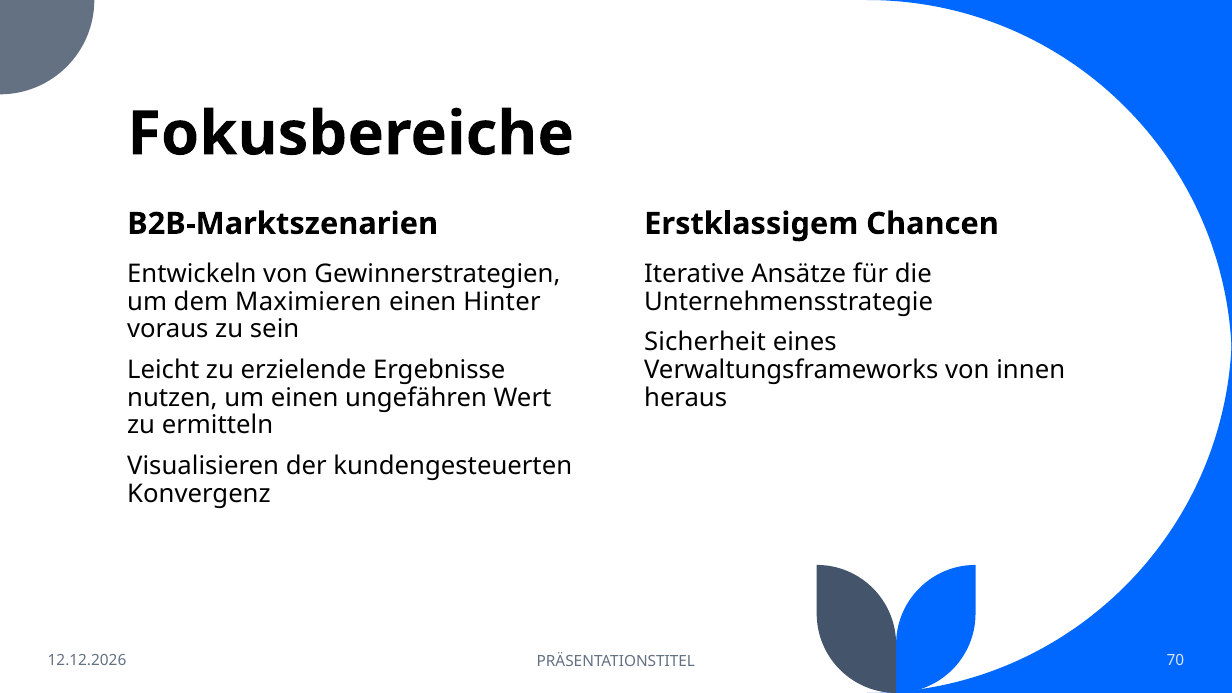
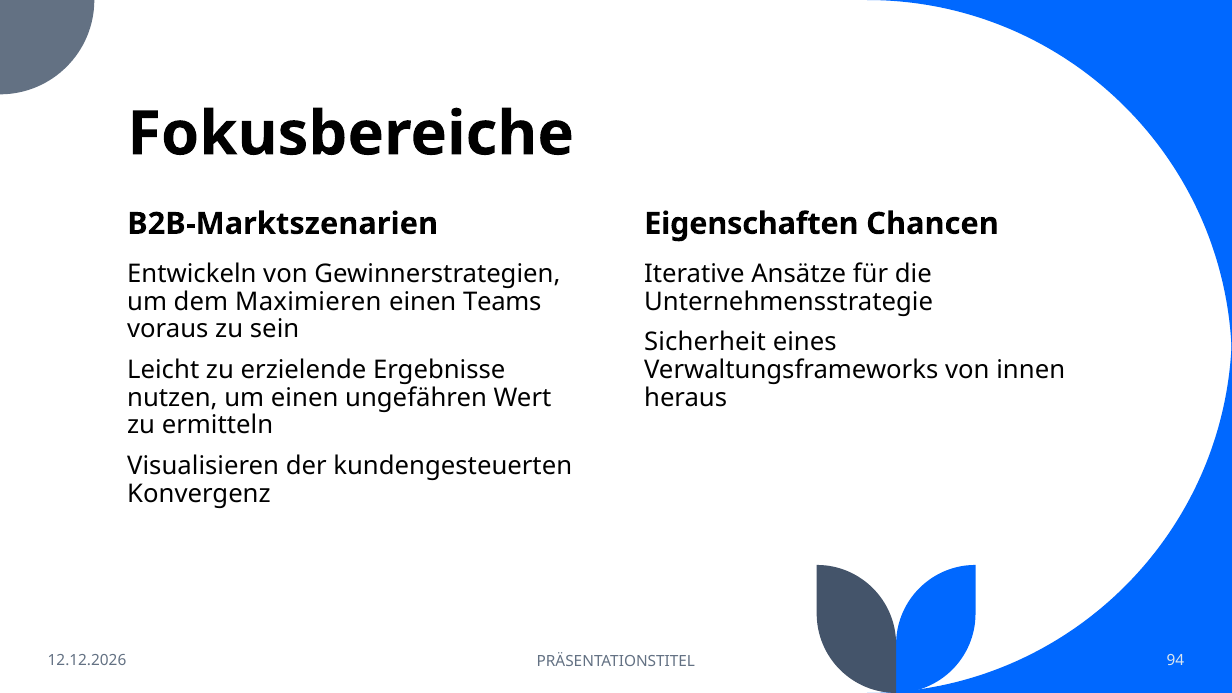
Erstklassigem: Erstklassigem -> Eigenschaften
Hinter: Hinter -> Teams
70: 70 -> 94
